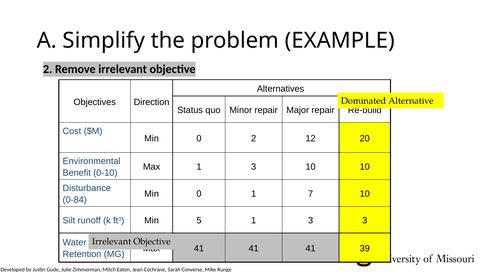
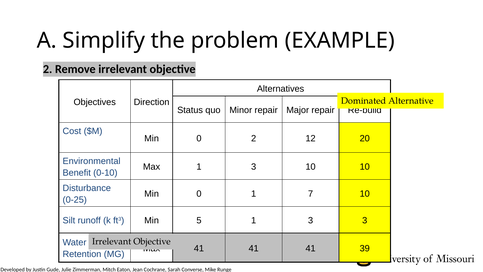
0-84: 0-84 -> 0-25
